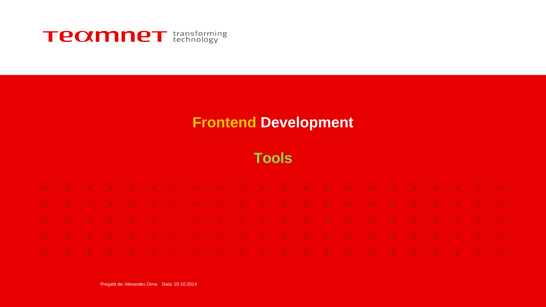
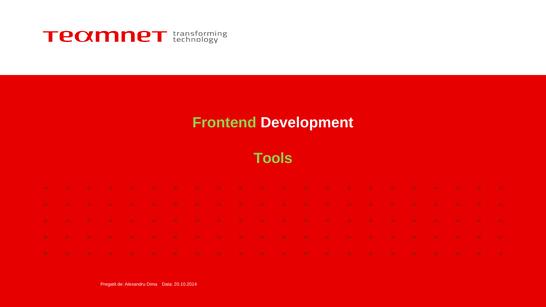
Frontend colour: yellow -> light green
